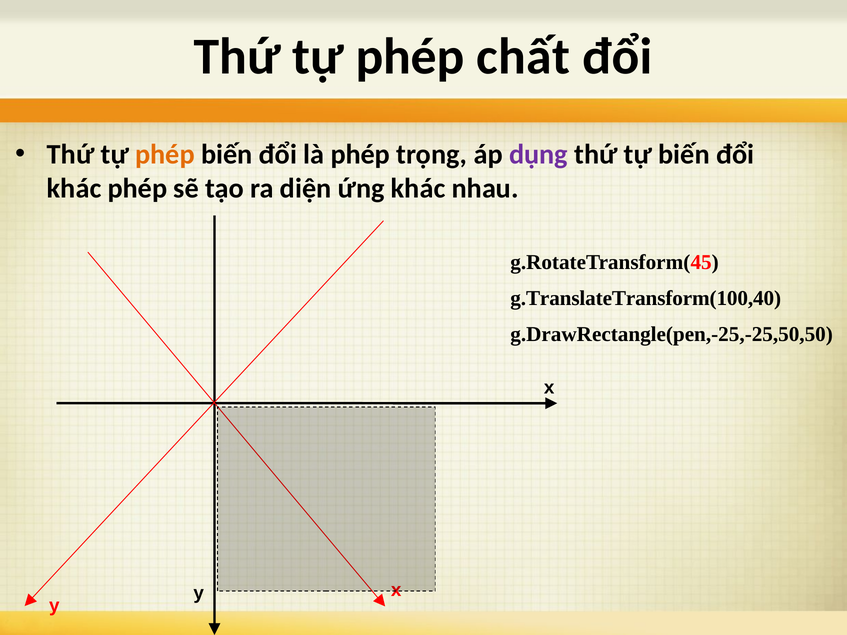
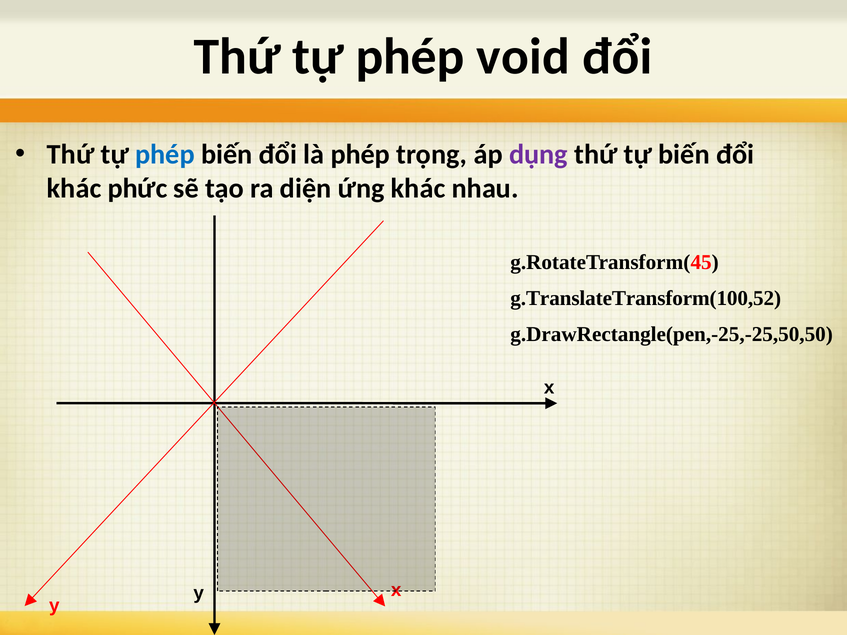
chất: chất -> void
phép at (165, 155) colour: orange -> blue
khác phép: phép -> phức
g.TranslateTransform(100,40: g.TranslateTransform(100,40 -> g.TranslateTransform(100,52
